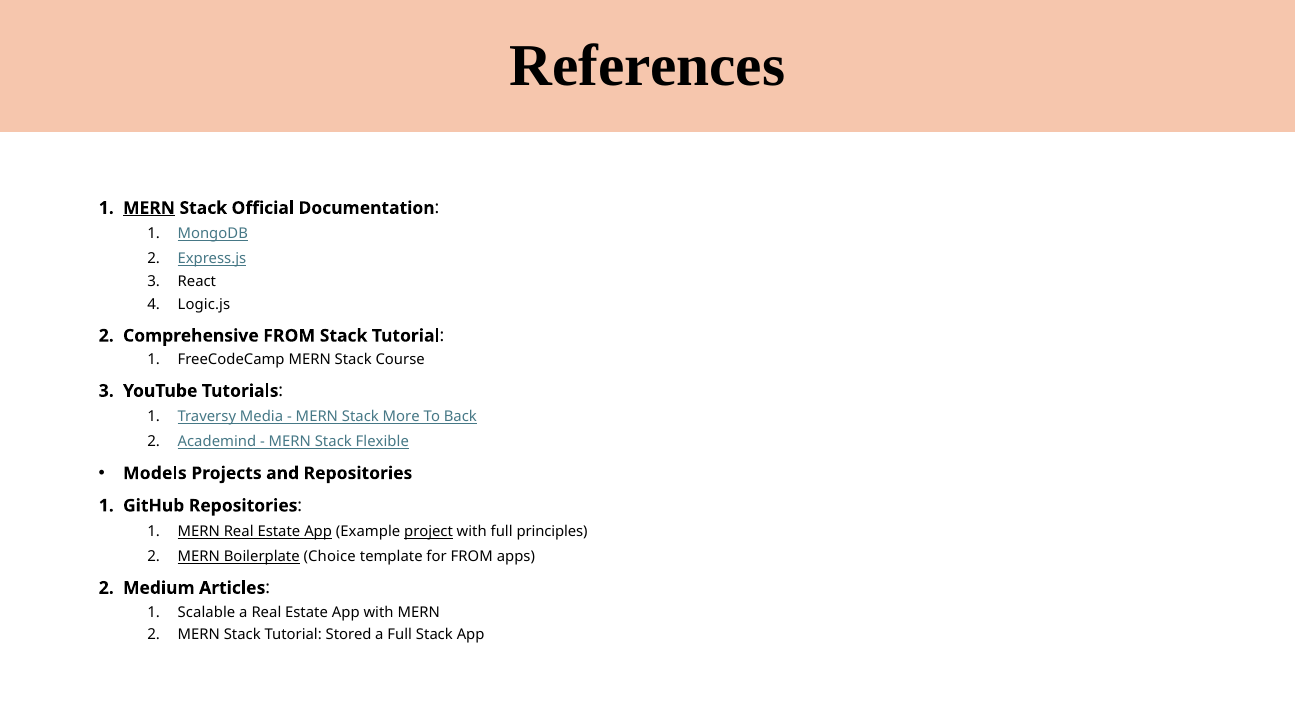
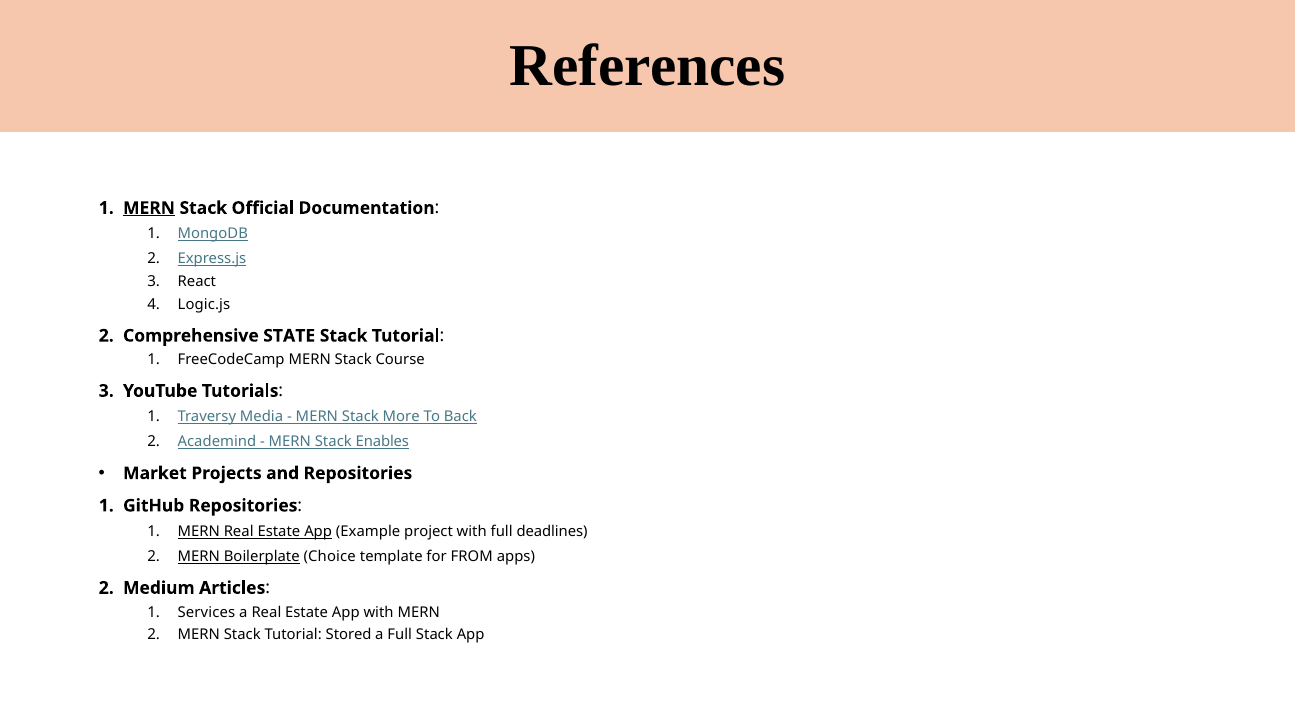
Comprehensive FROM: FROM -> STATE
Flexible: Flexible -> Enables
Models: Models -> Market
project underline: present -> none
principles: principles -> deadlines
Scalable: Scalable -> Services
